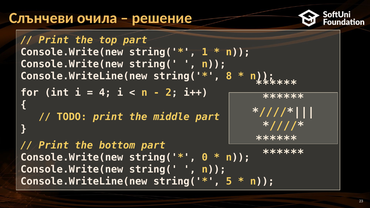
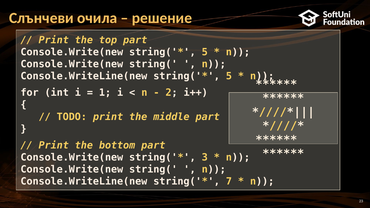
1 at (205, 52): 1 -> 5
8 at (229, 76): 8 -> 5
4: 4 -> 1
0: 0 -> 3
5: 5 -> 7
